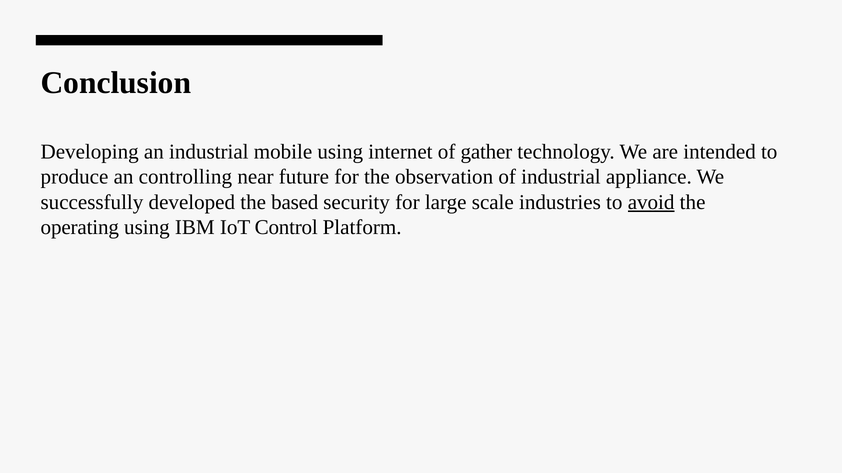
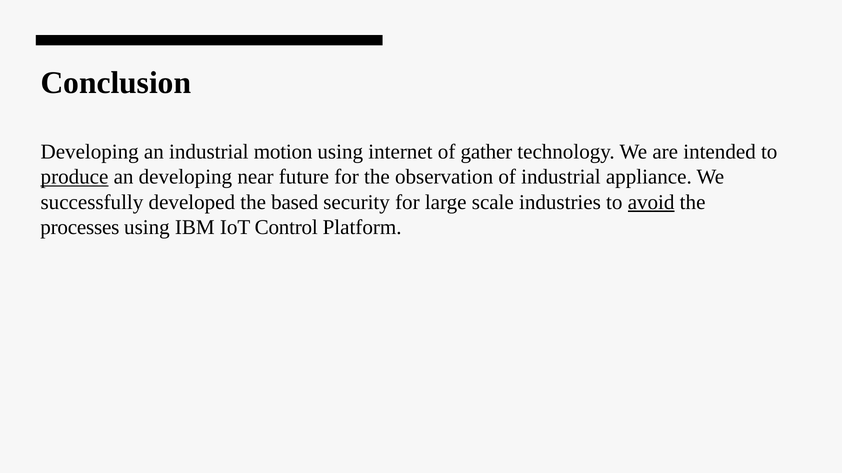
mobile: mobile -> motion
produce underline: none -> present
an controlling: controlling -> developing
operating: operating -> processes
